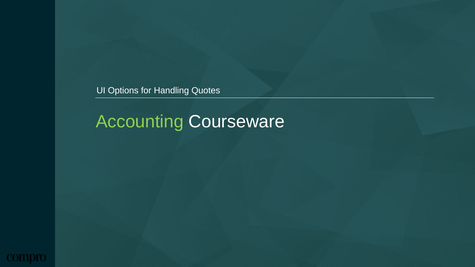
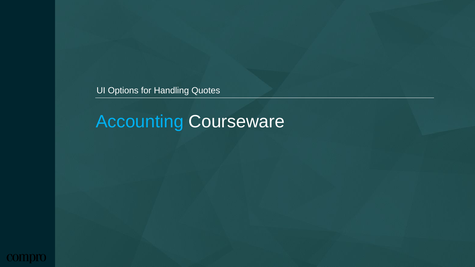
Accounting colour: light green -> light blue
